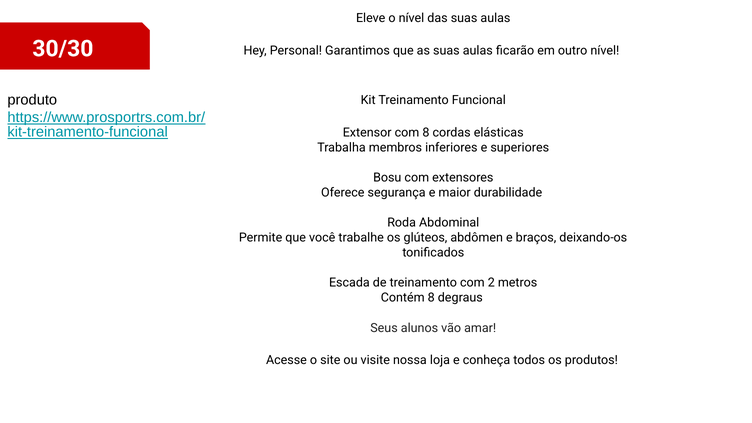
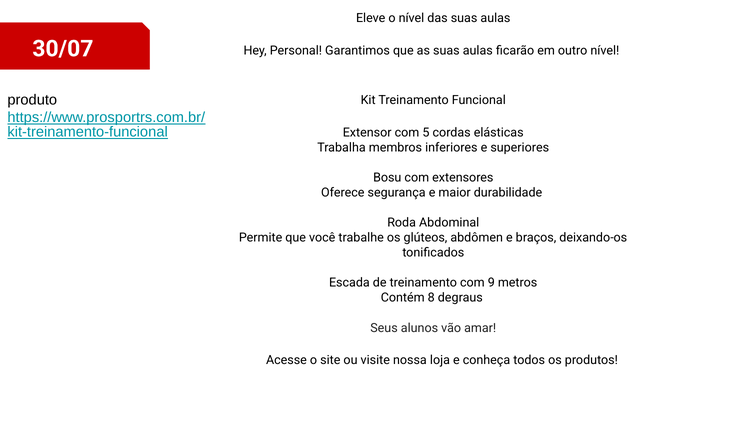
30/30: 30/30 -> 30/07
com 8: 8 -> 5
2: 2 -> 9
